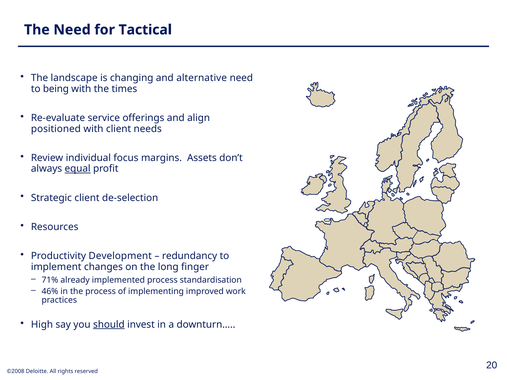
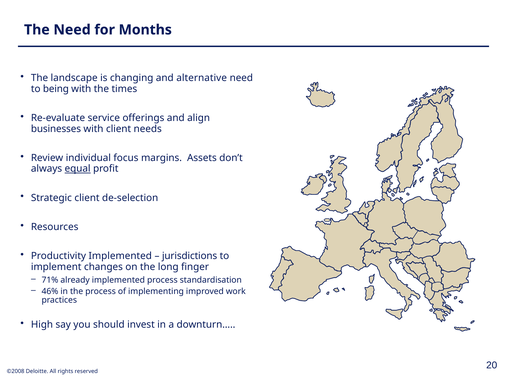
Tactical: Tactical -> Months
positioned: positioned -> businesses
Productivity Development: Development -> Implemented
redundancy: redundancy -> jurisdictions
should underline: present -> none
